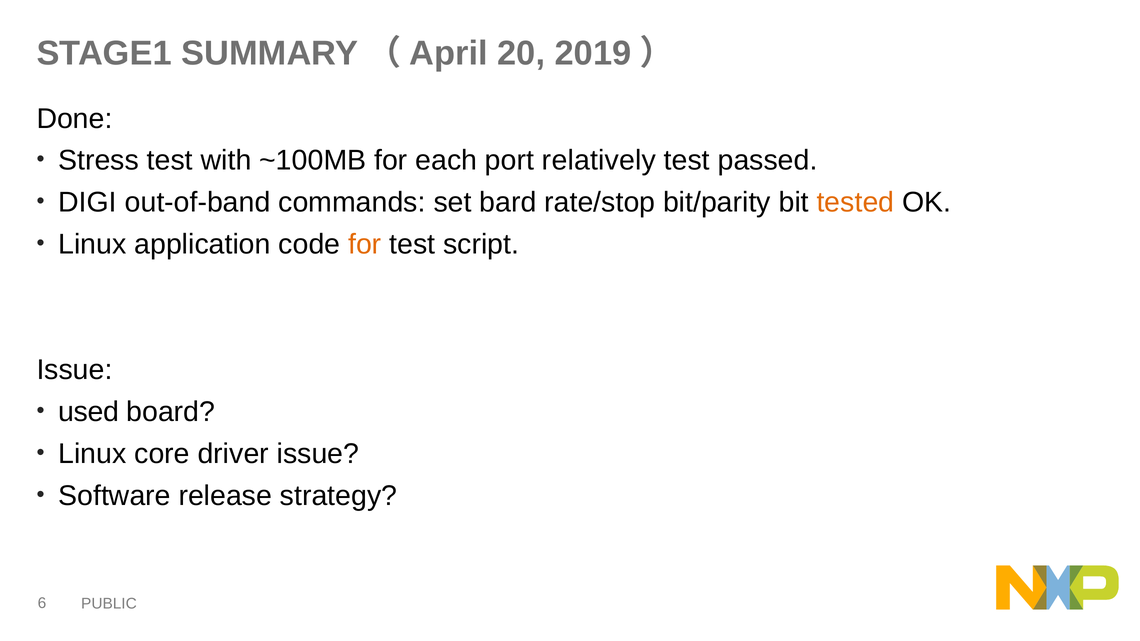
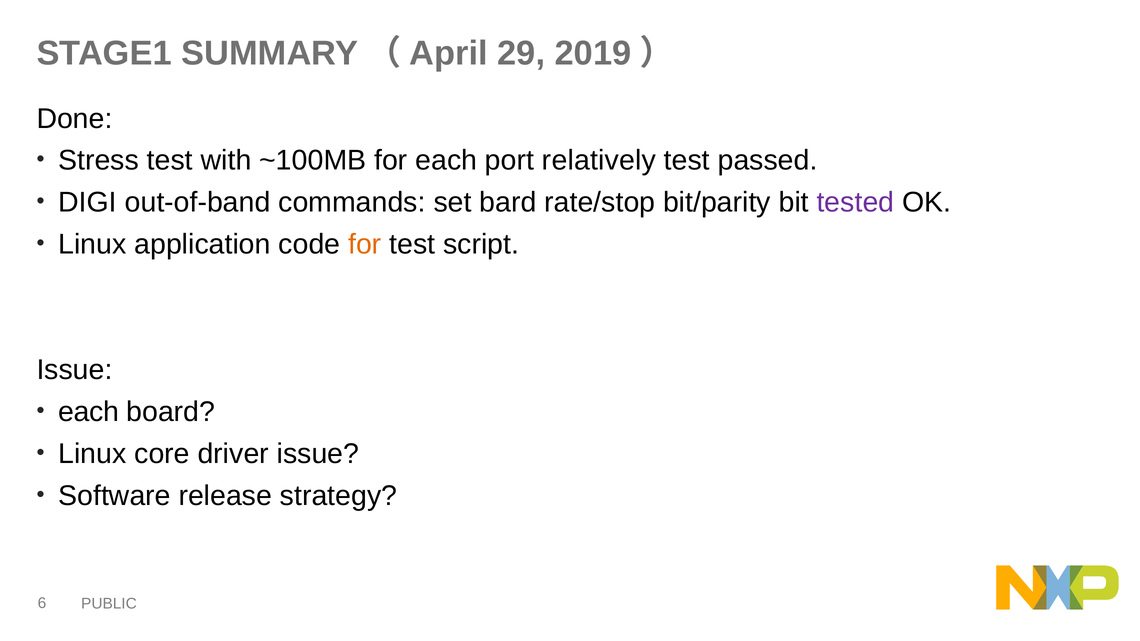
20: 20 -> 29
tested colour: orange -> purple
used at (89, 412): used -> each
